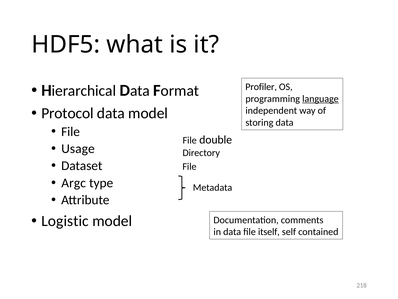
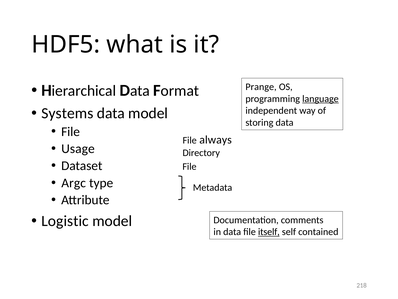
Profiler: Profiler -> Prange
Protocol: Protocol -> Systems
double: double -> always
itself underline: none -> present
